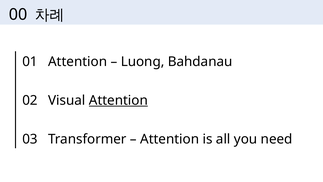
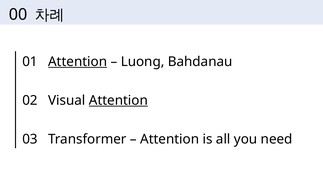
Attention at (78, 61) underline: none -> present
